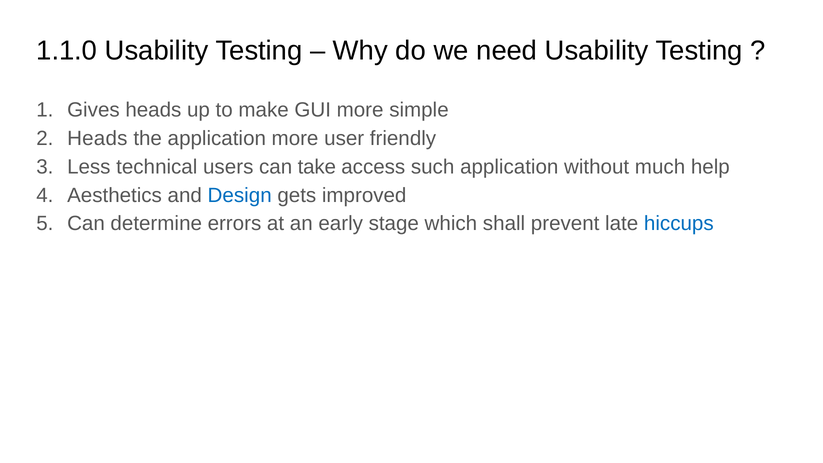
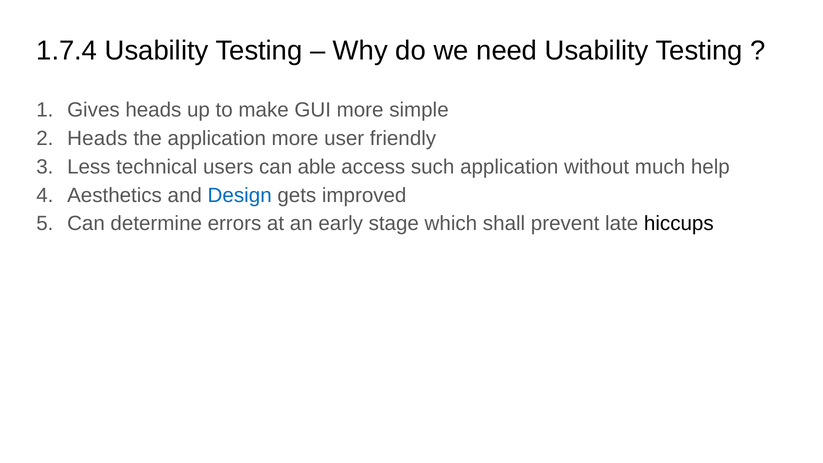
1.1.0: 1.1.0 -> 1.7.4
take: take -> able
hiccups colour: blue -> black
